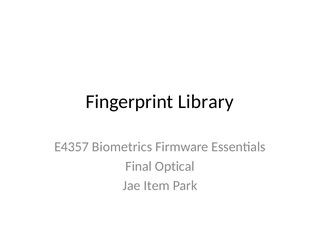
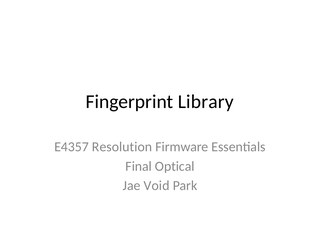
Biometrics: Biometrics -> Resolution
Item: Item -> Void
